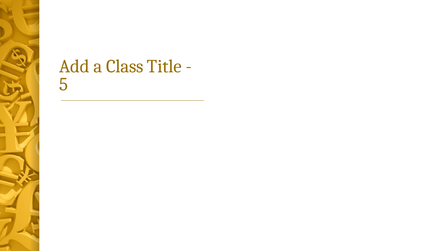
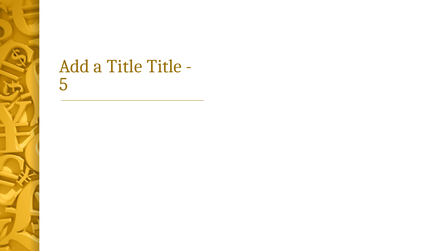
a Class: Class -> Title
